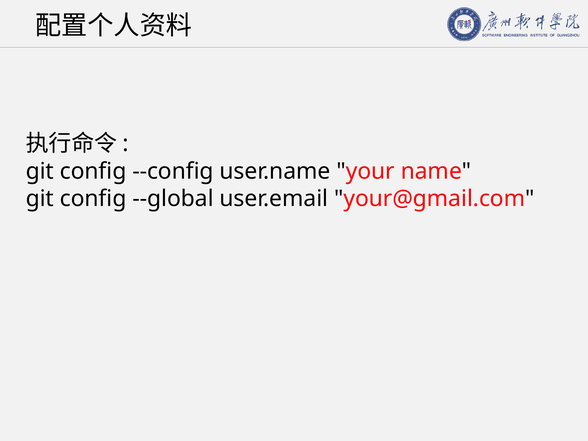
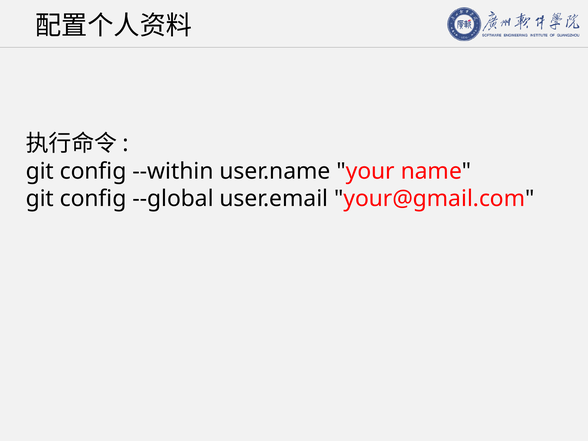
--config: --config -> --within
